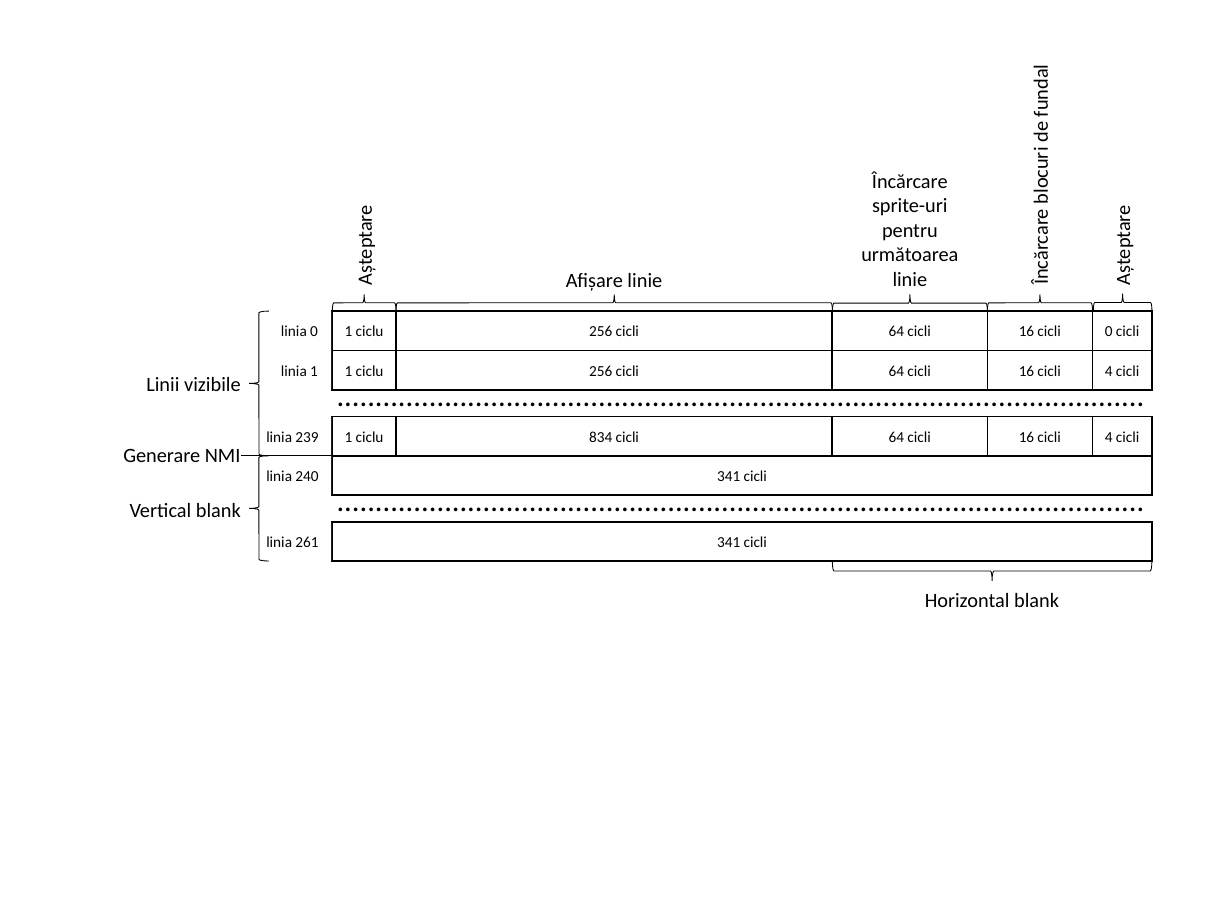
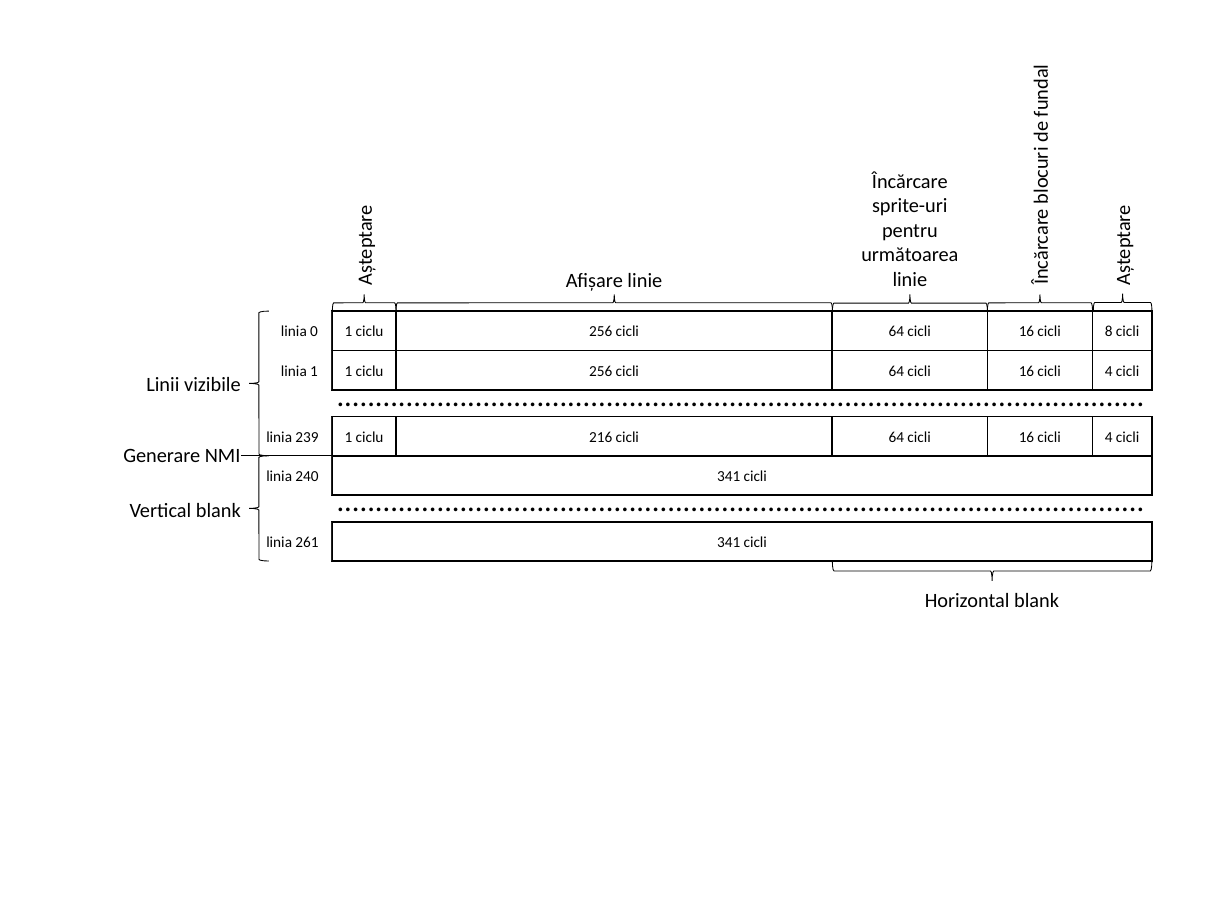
cicli 0: 0 -> 8
834: 834 -> 216
